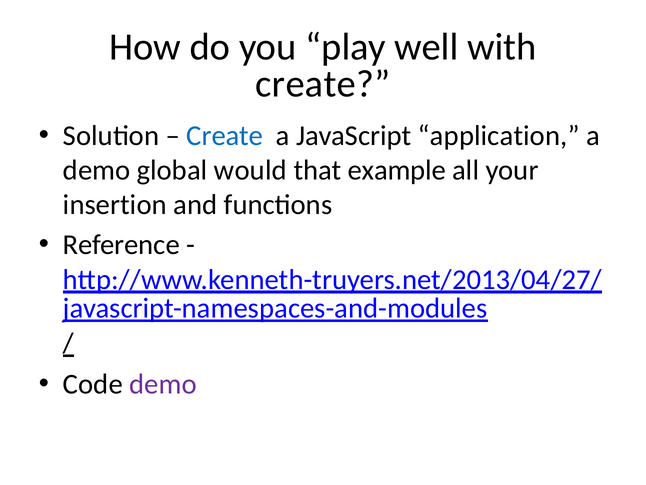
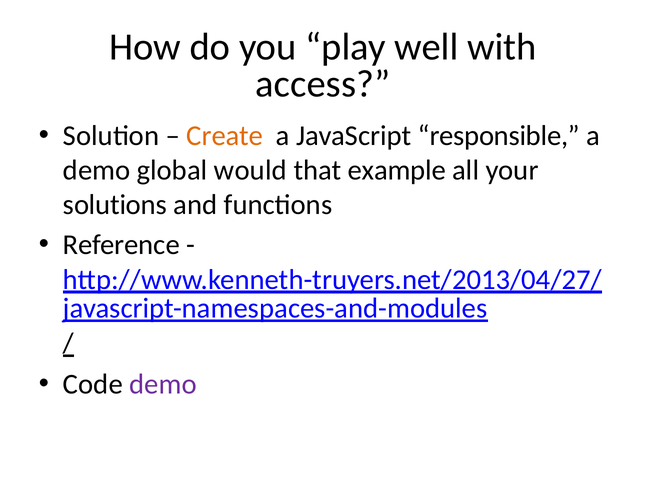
create at (323, 84): create -> access
Create at (225, 136) colour: blue -> orange
application: application -> responsible
insertion: insertion -> solutions
